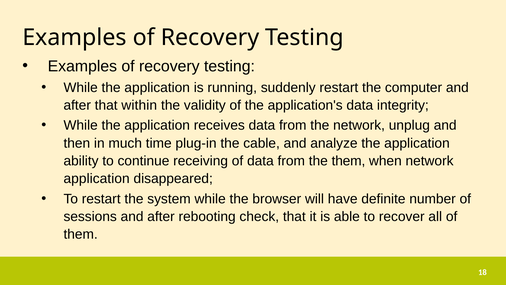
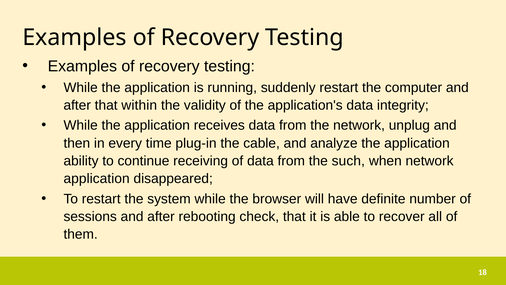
much: much -> every
the them: them -> such
